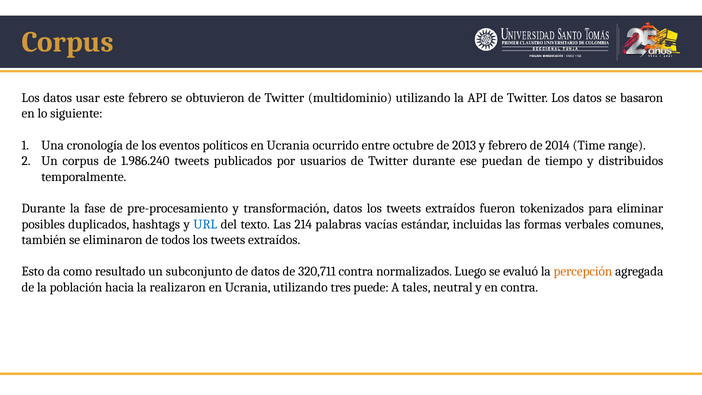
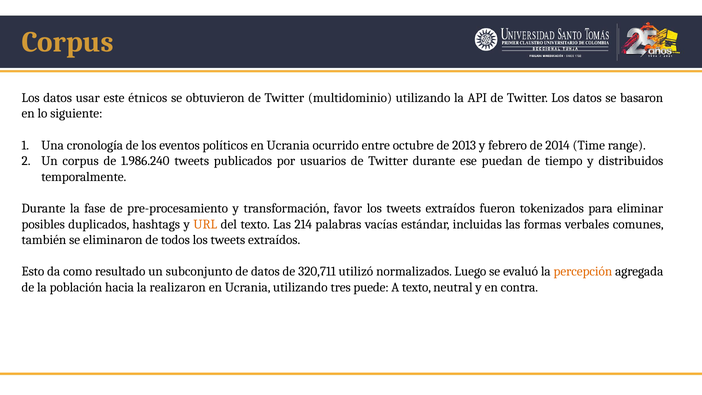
este febrero: febrero -> étnicos
transformación datos: datos -> favor
URL colour: blue -> orange
320,711 contra: contra -> utilizó
A tales: tales -> texto
